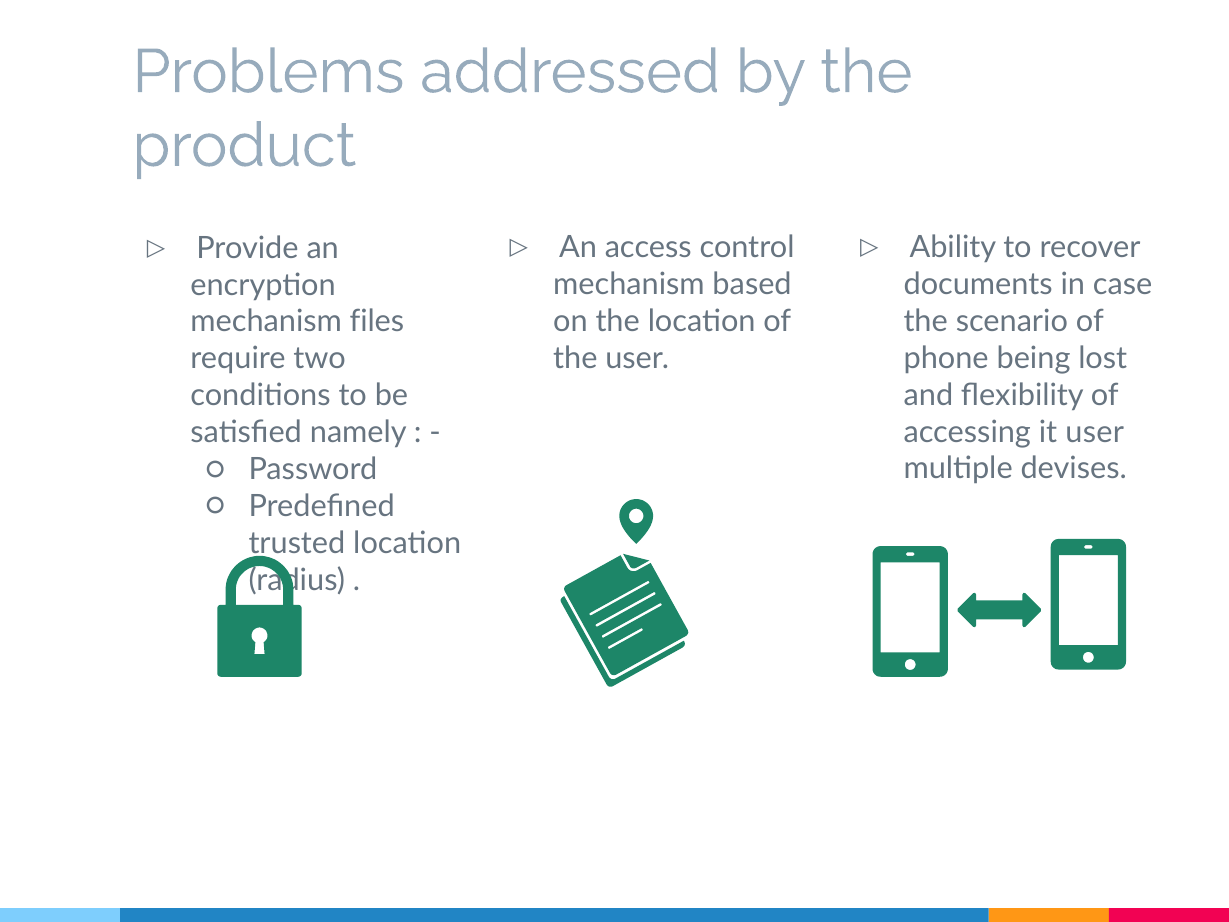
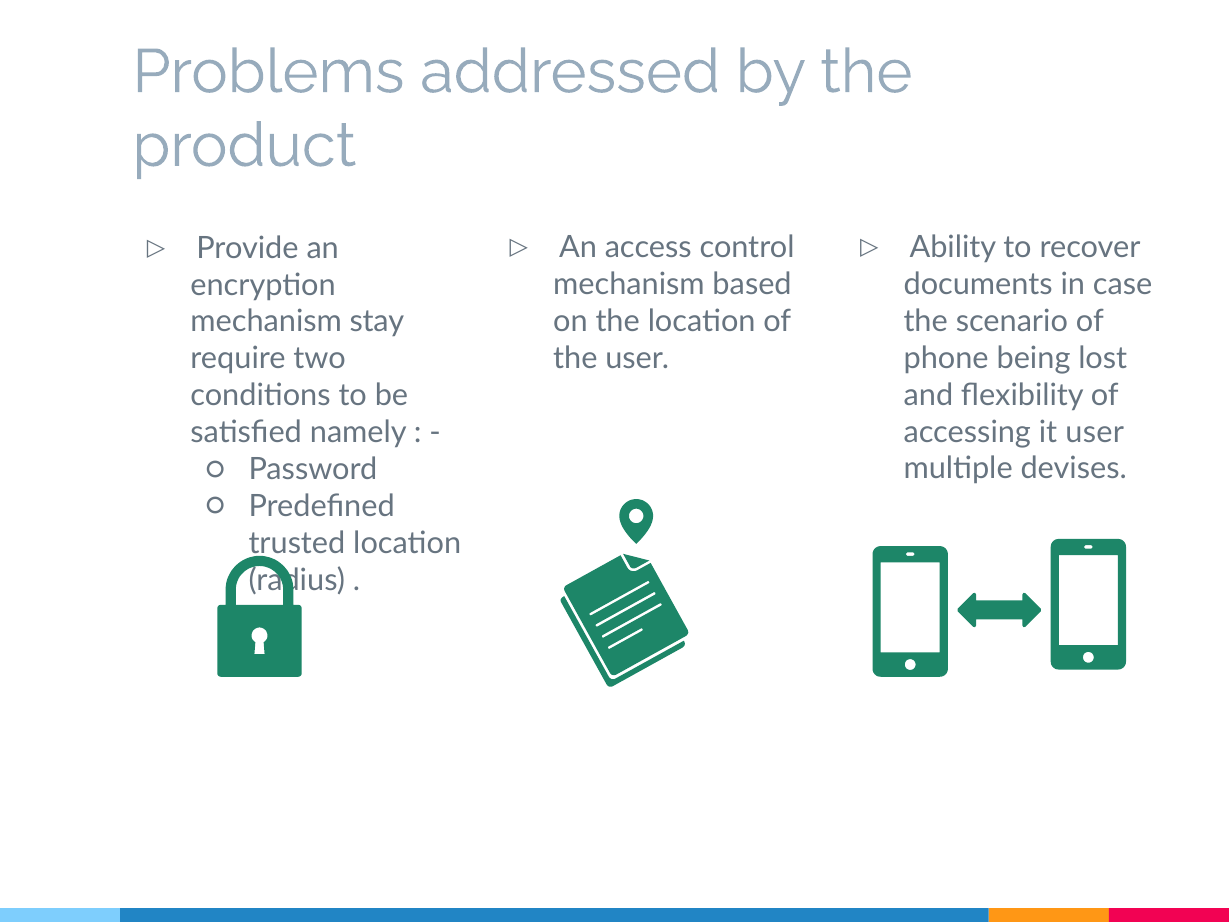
files: files -> stay
